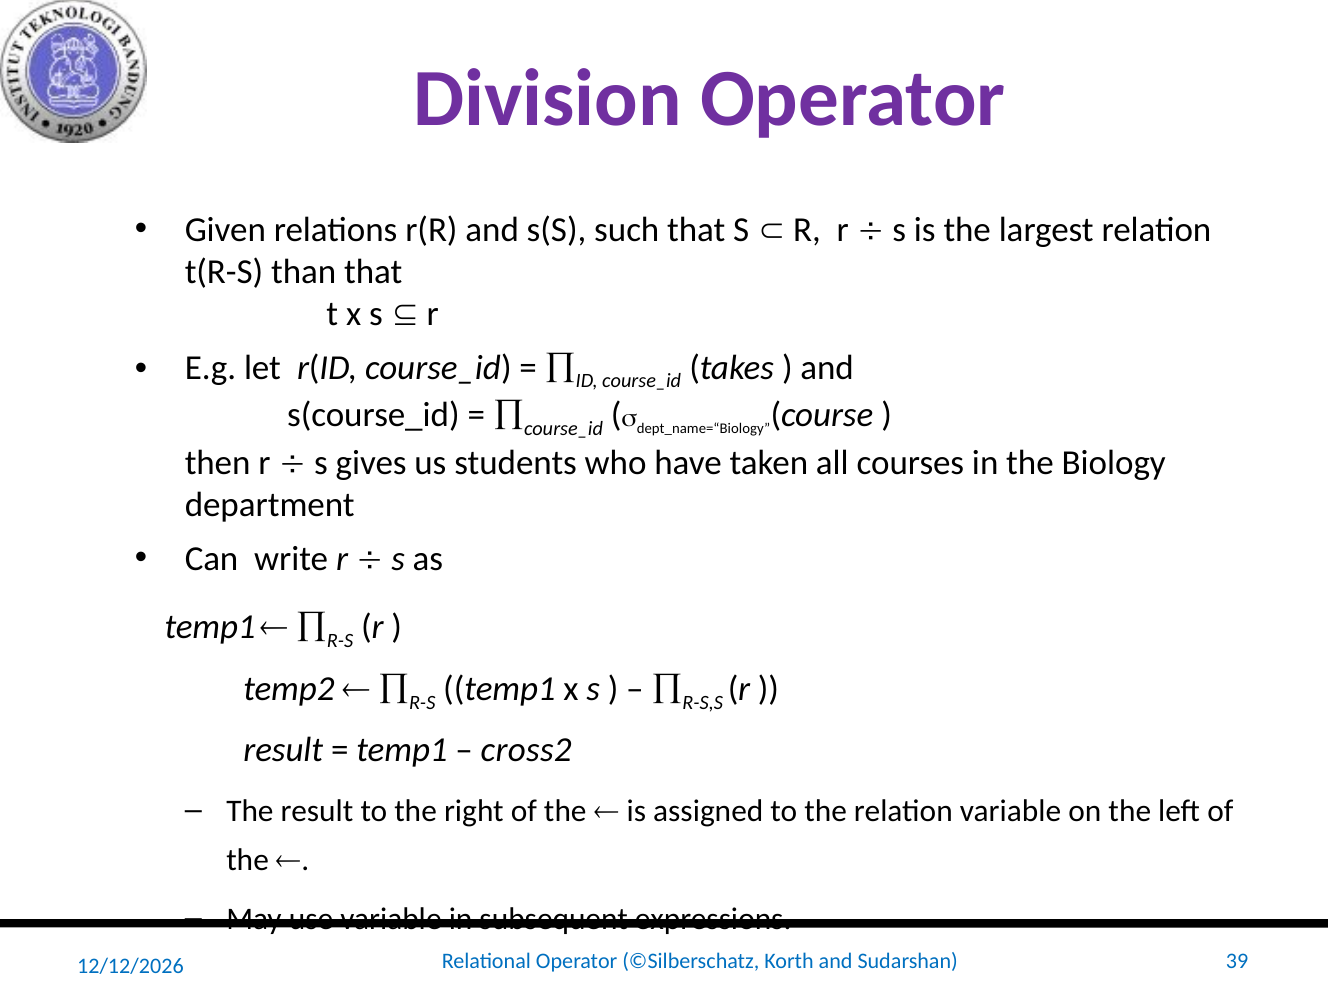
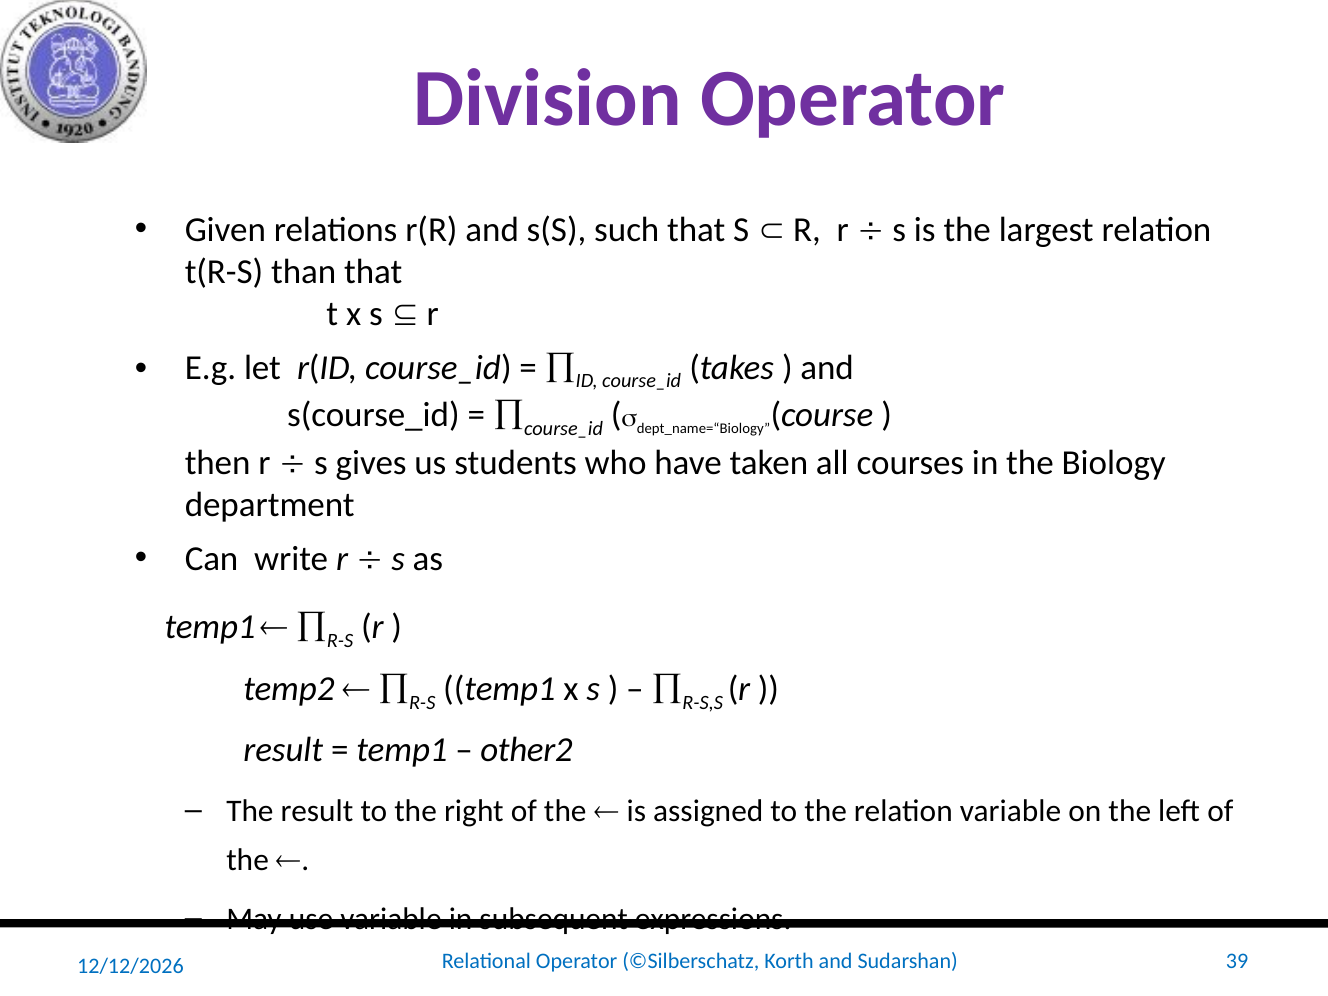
cross2: cross2 -> other2
